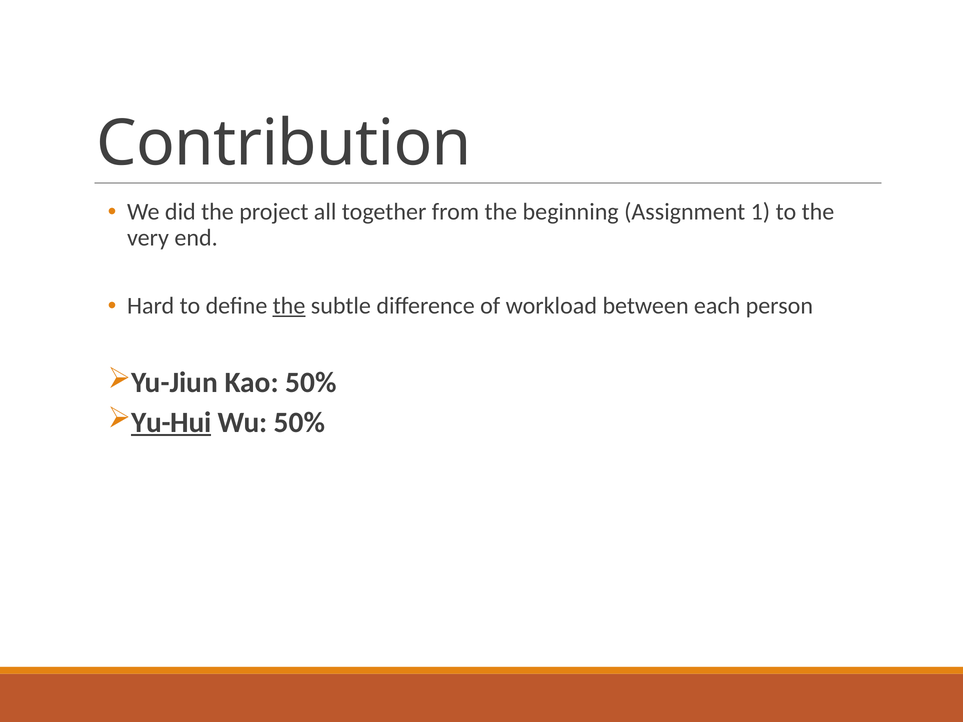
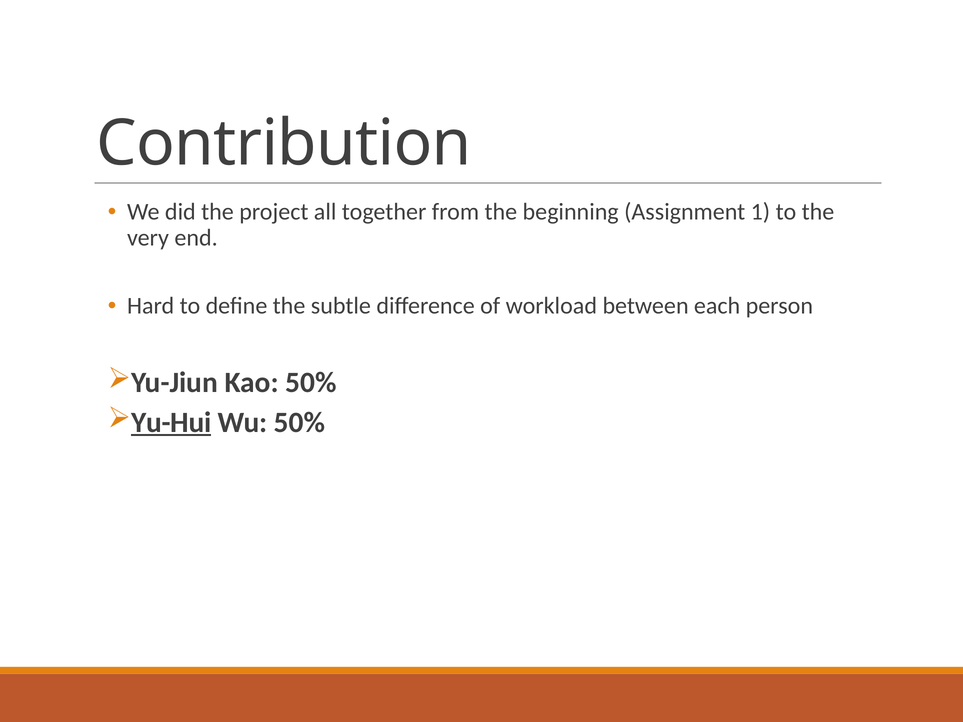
the at (289, 306) underline: present -> none
